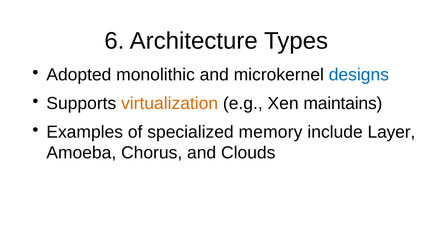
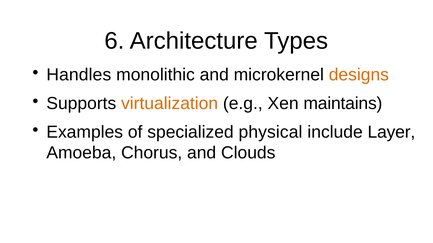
Adopted: Adopted -> Handles
designs colour: blue -> orange
memory: memory -> physical
